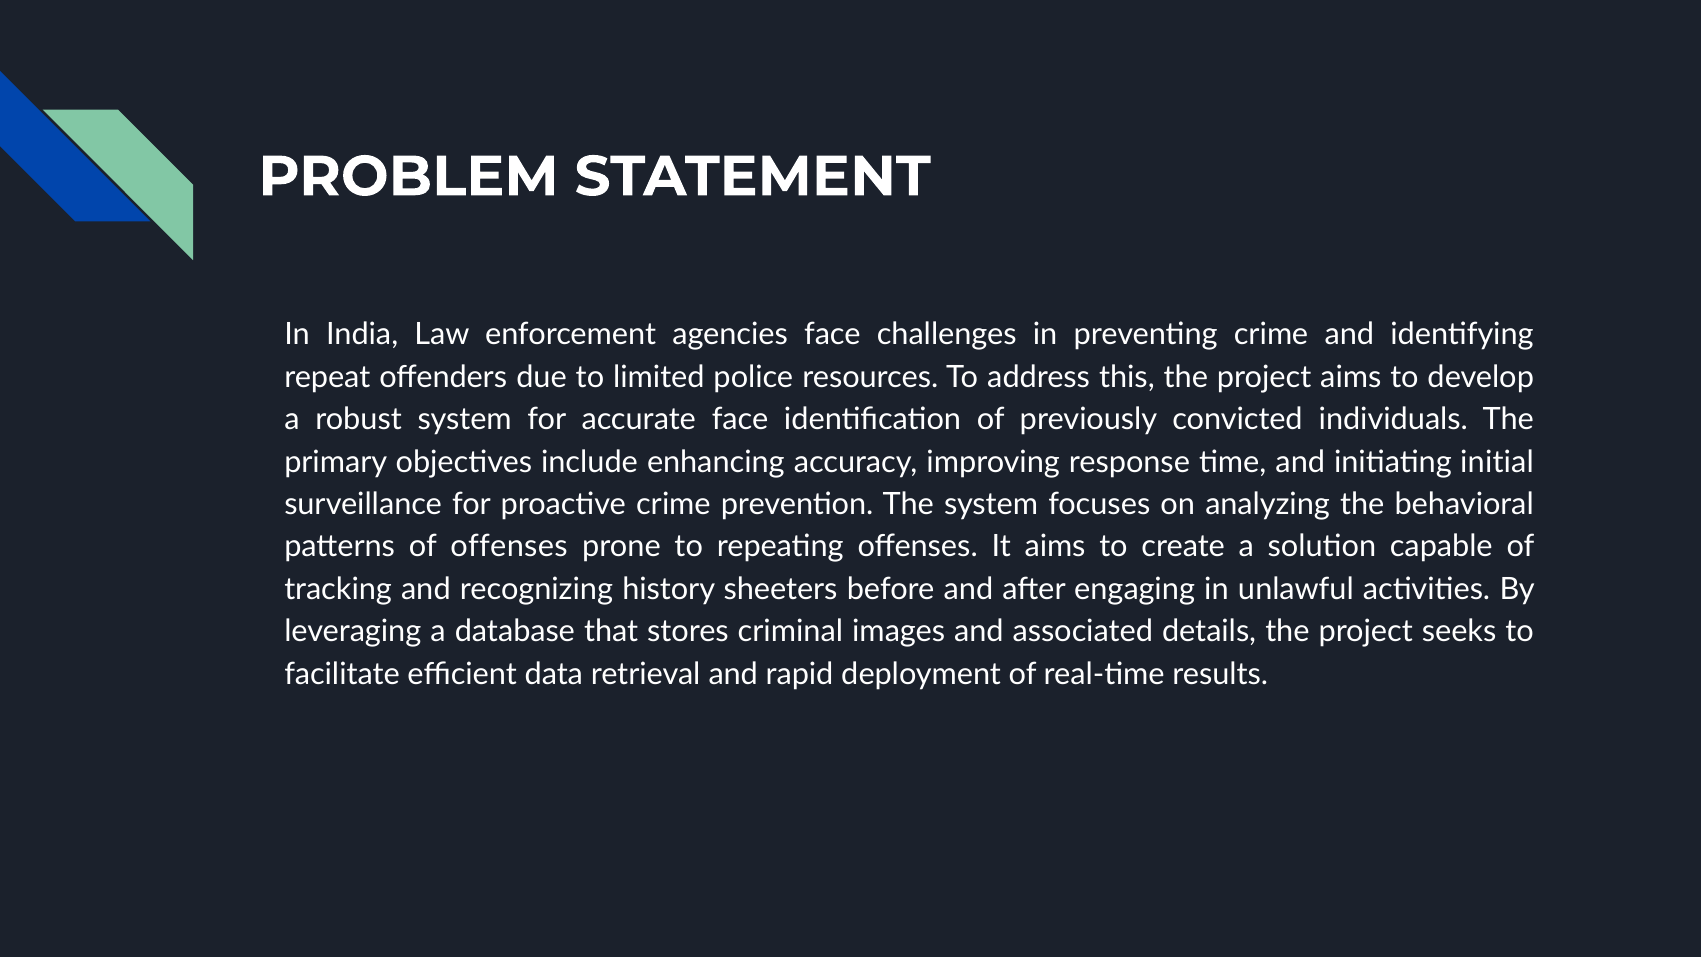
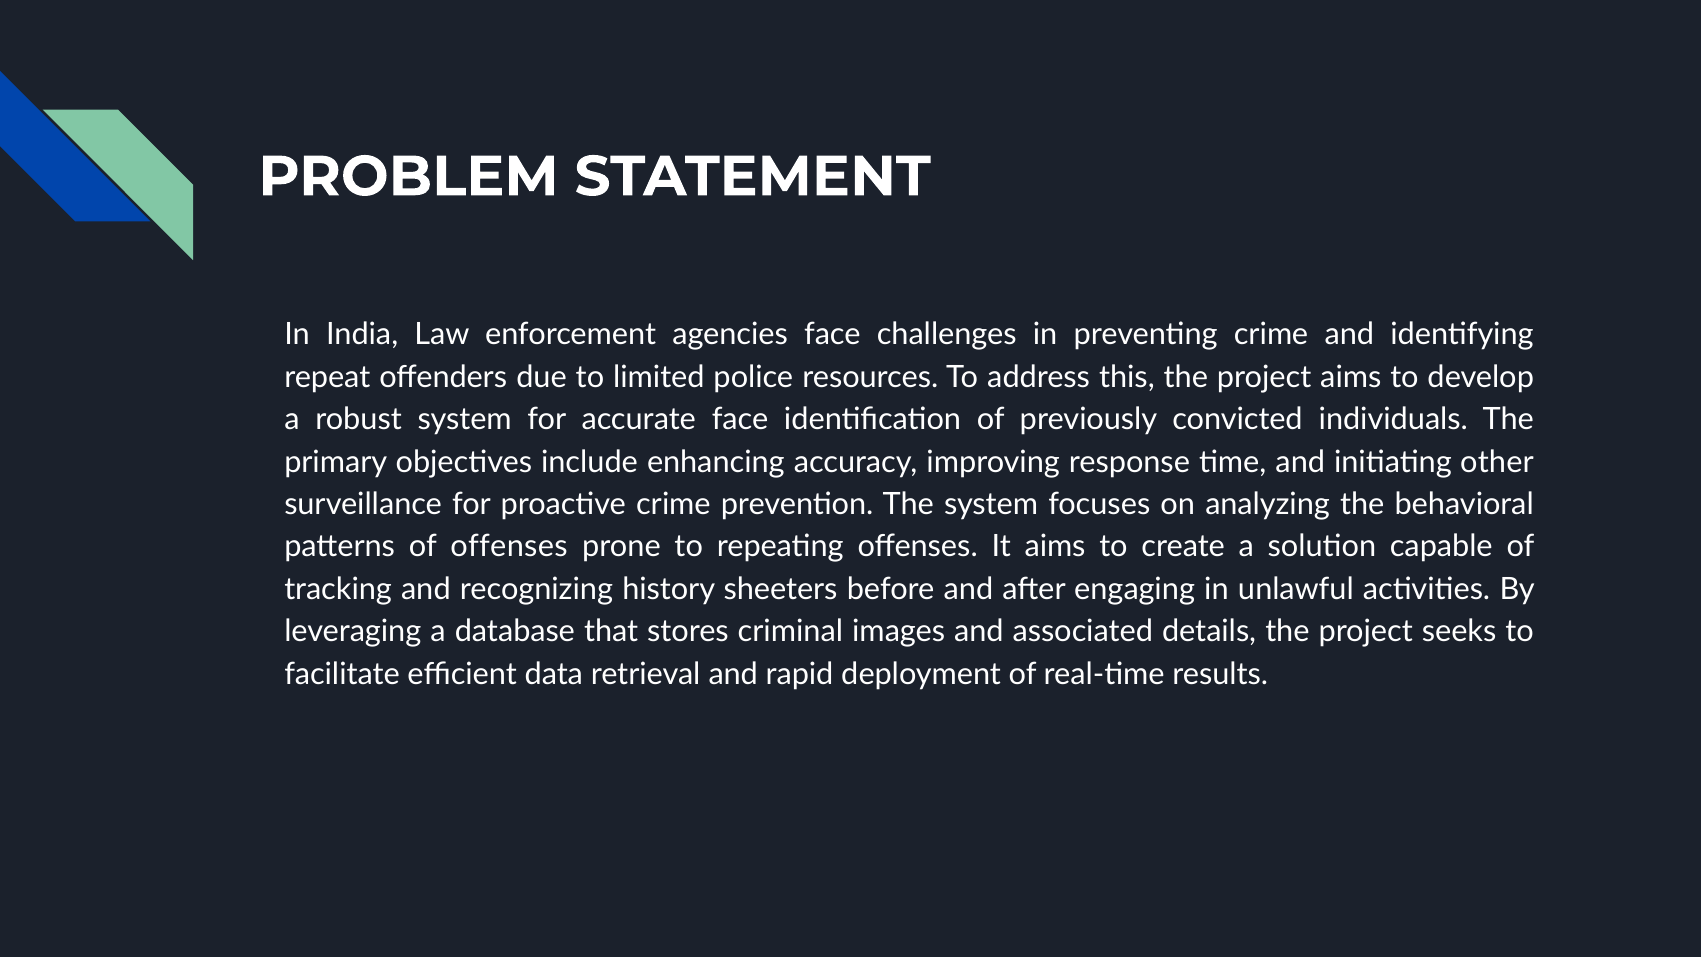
initial: initial -> other
